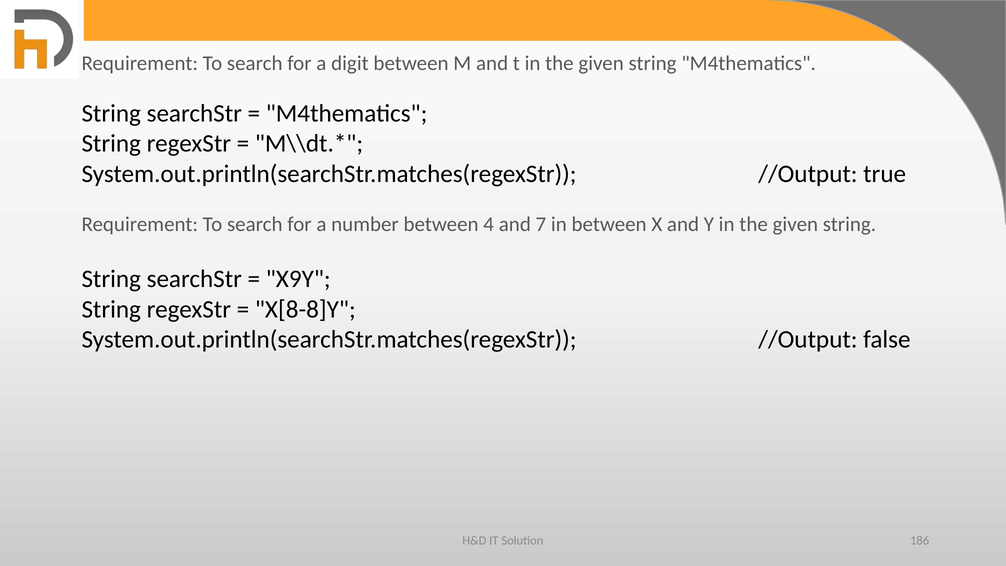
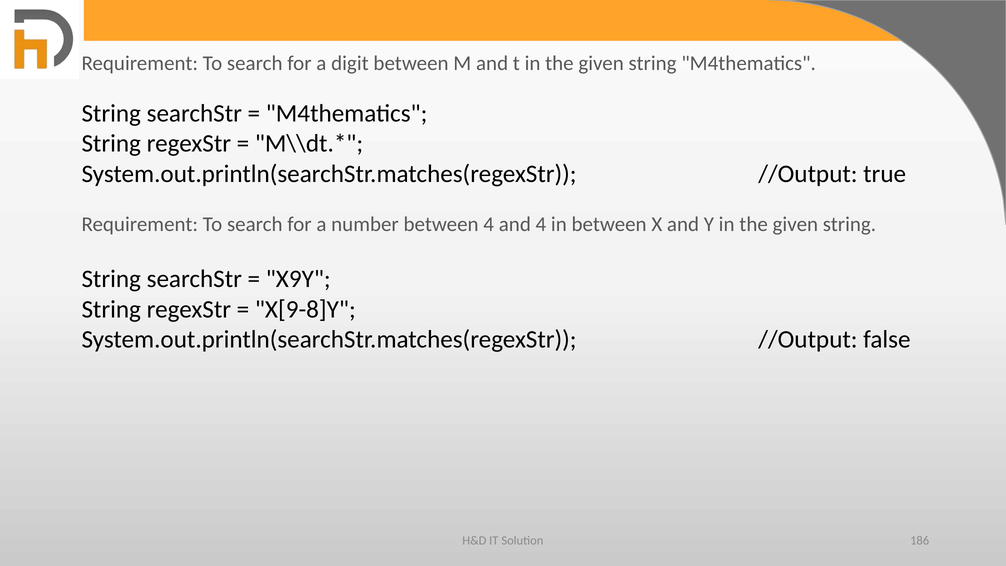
and 7: 7 -> 4
X[8-8]Y: X[8-8]Y -> X[9-8]Y
